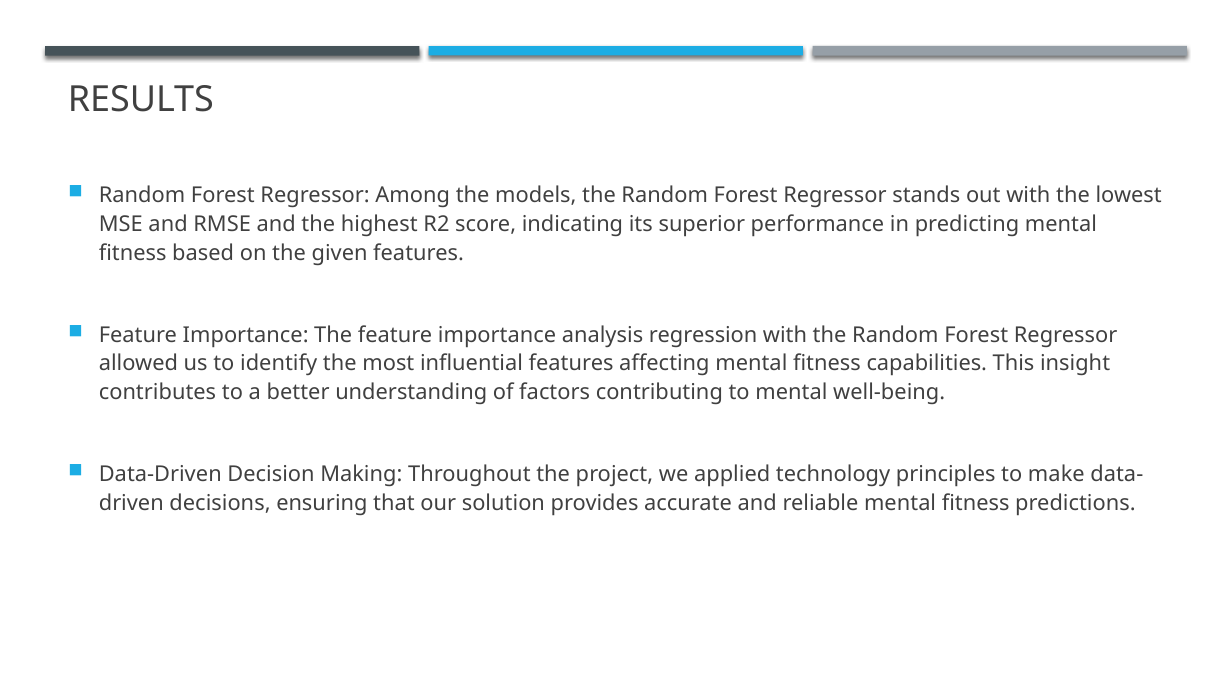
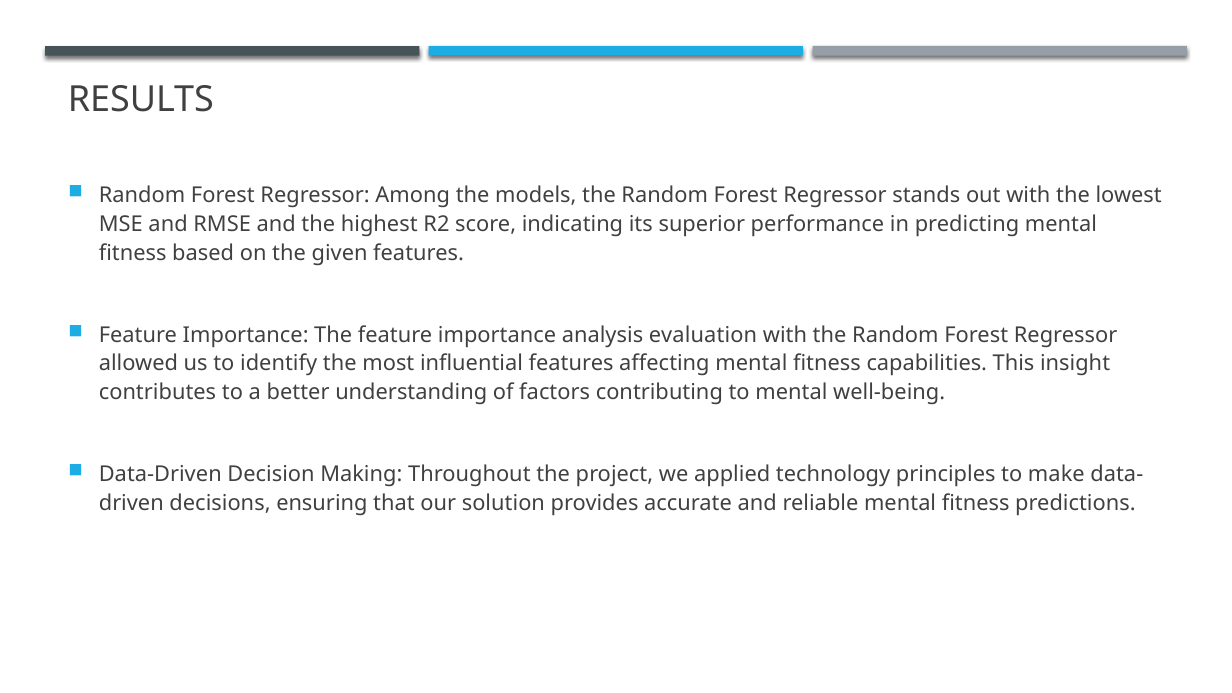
regression: regression -> evaluation
